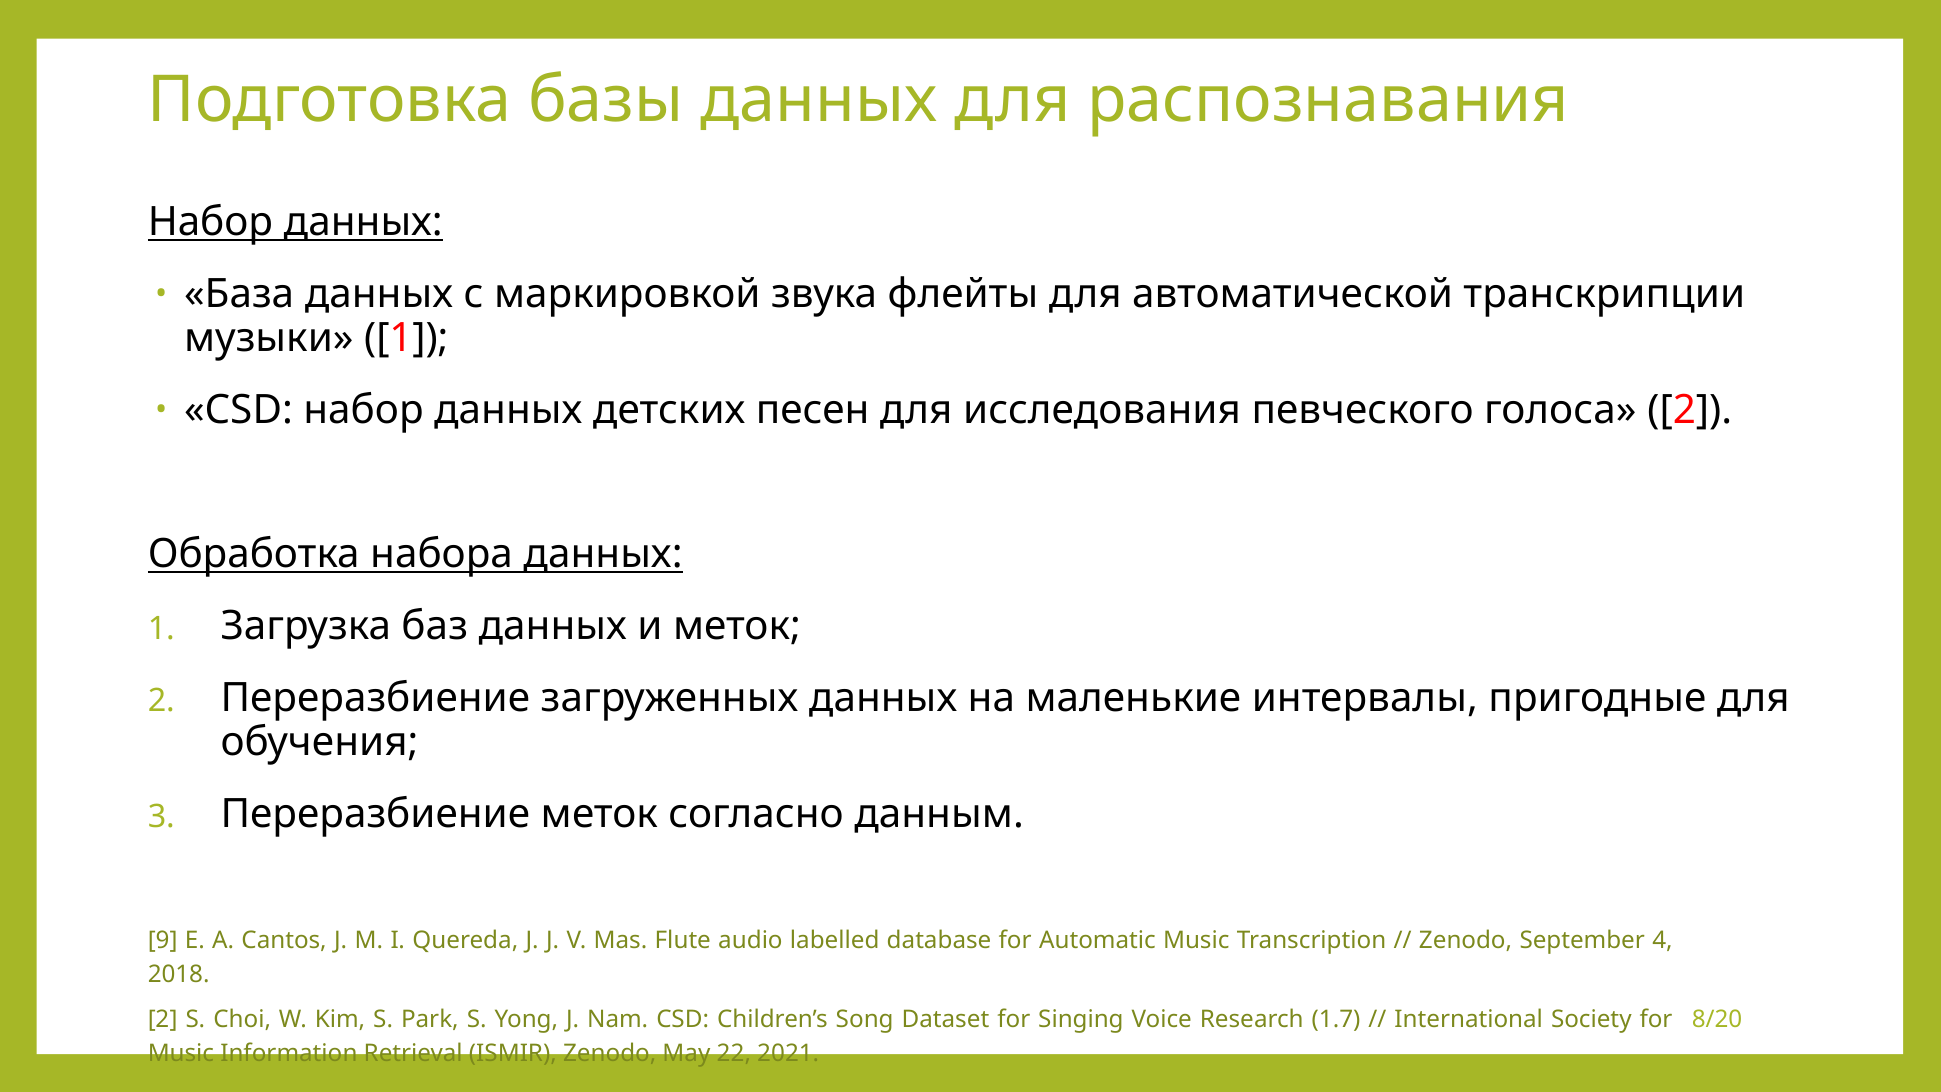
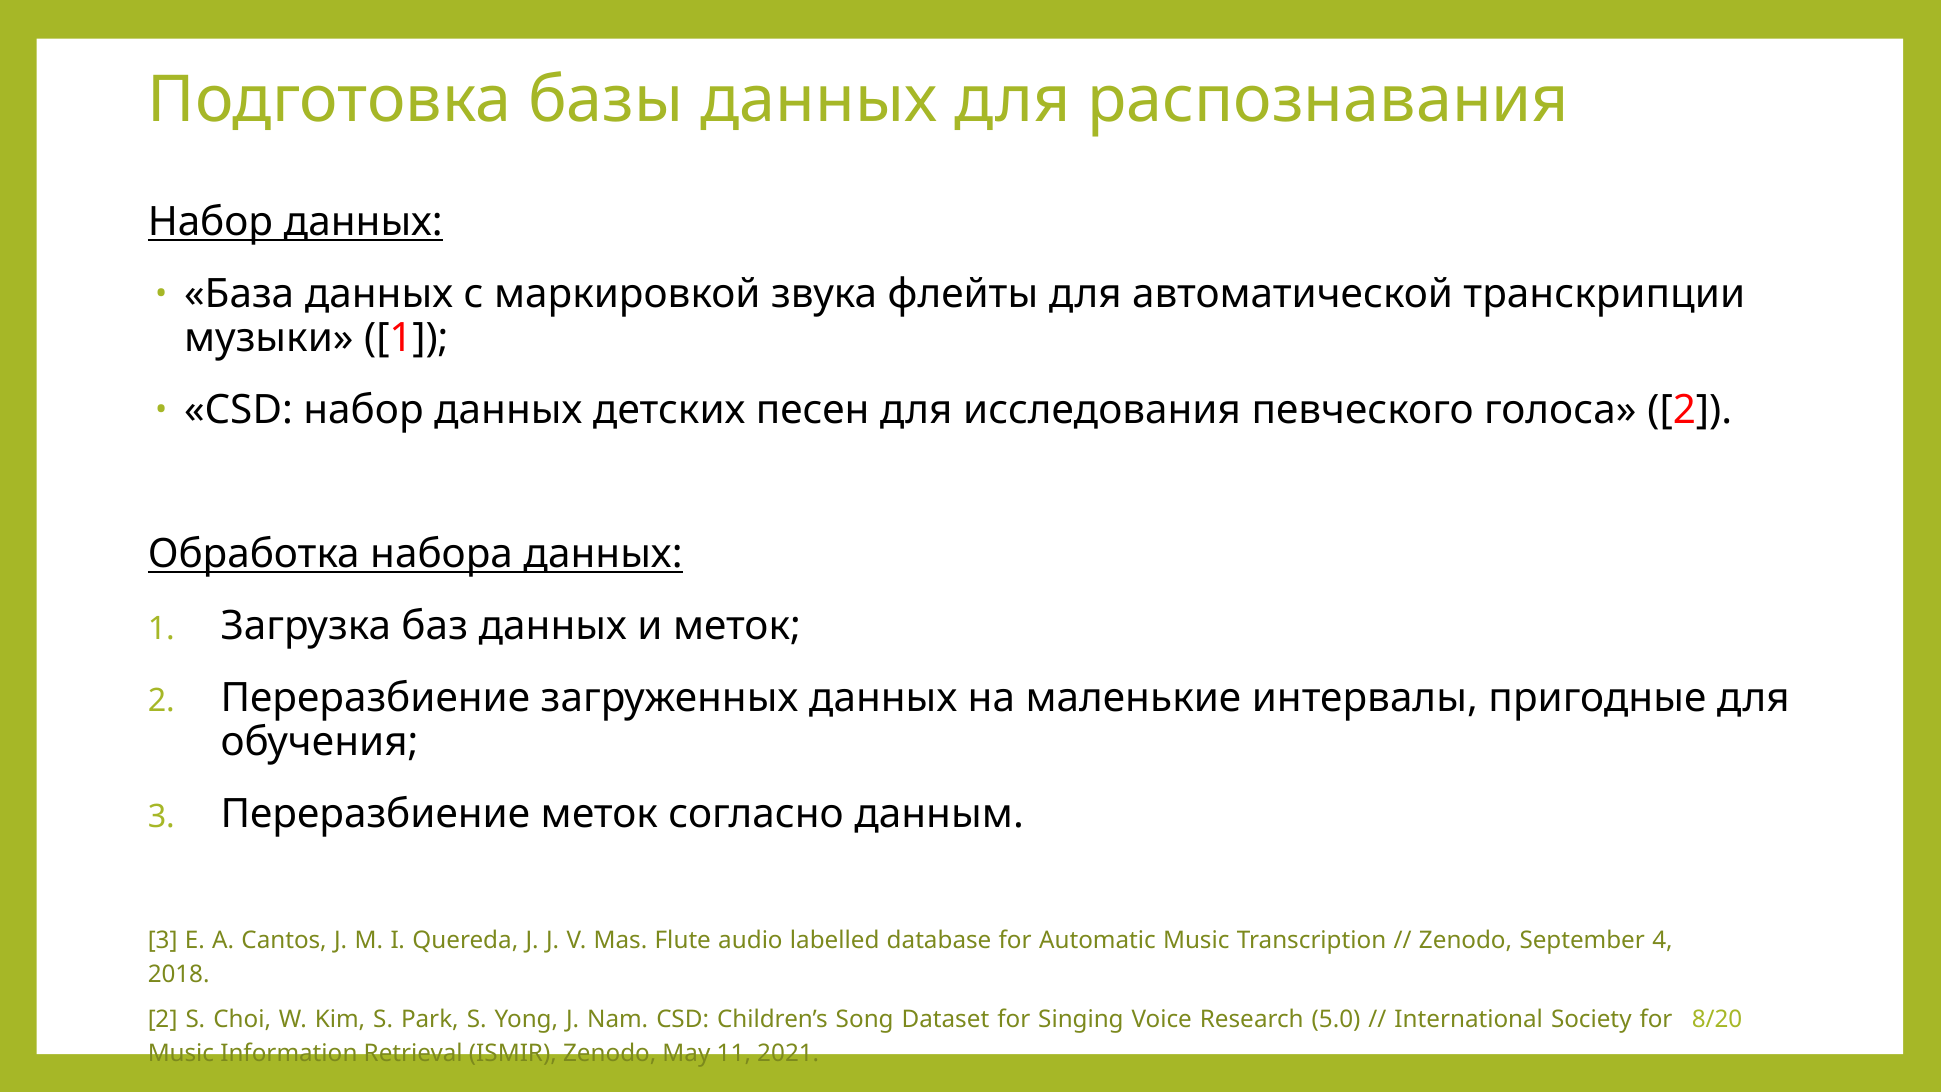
9 at (163, 941): 9 -> 3
1.7: 1.7 -> 5.0
22: 22 -> 11
